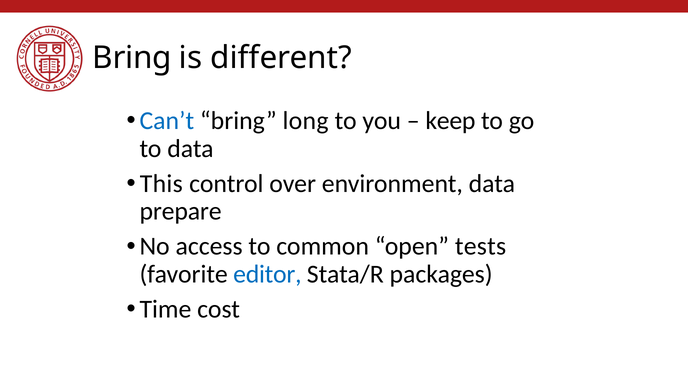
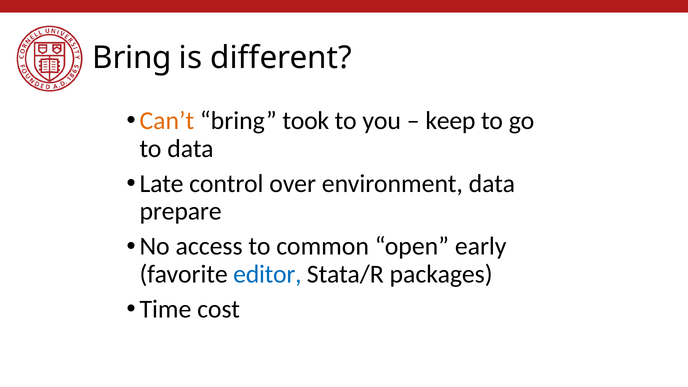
Can’t colour: blue -> orange
long: long -> took
This: This -> Late
tests: tests -> early
